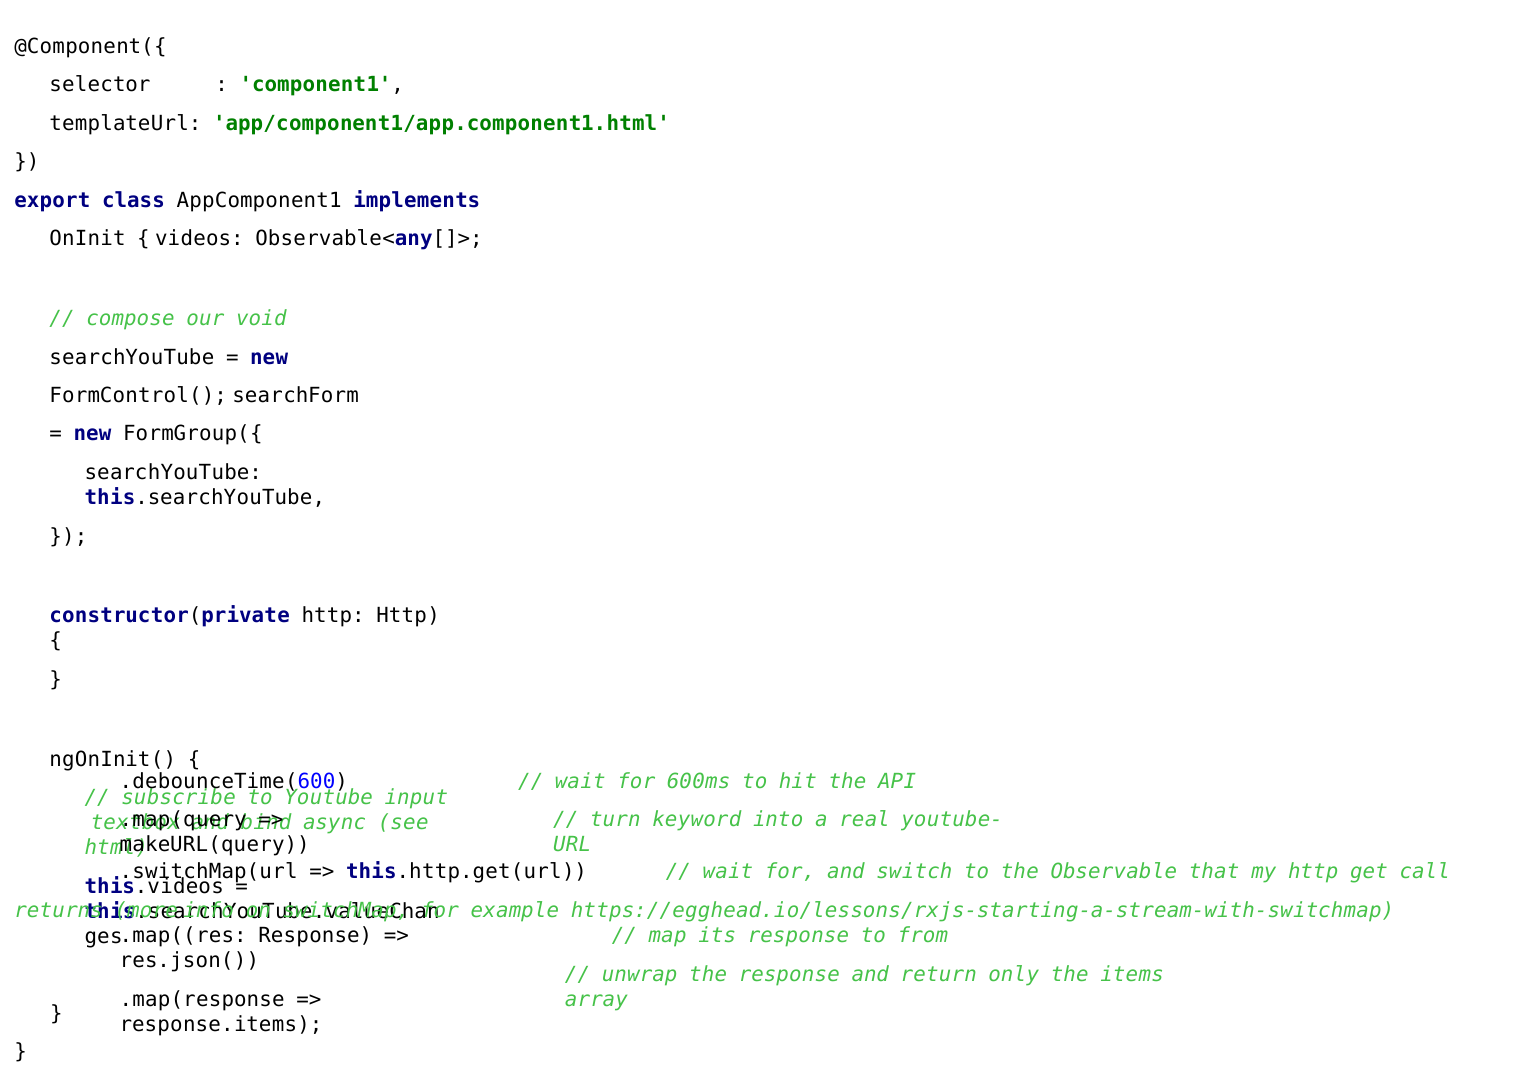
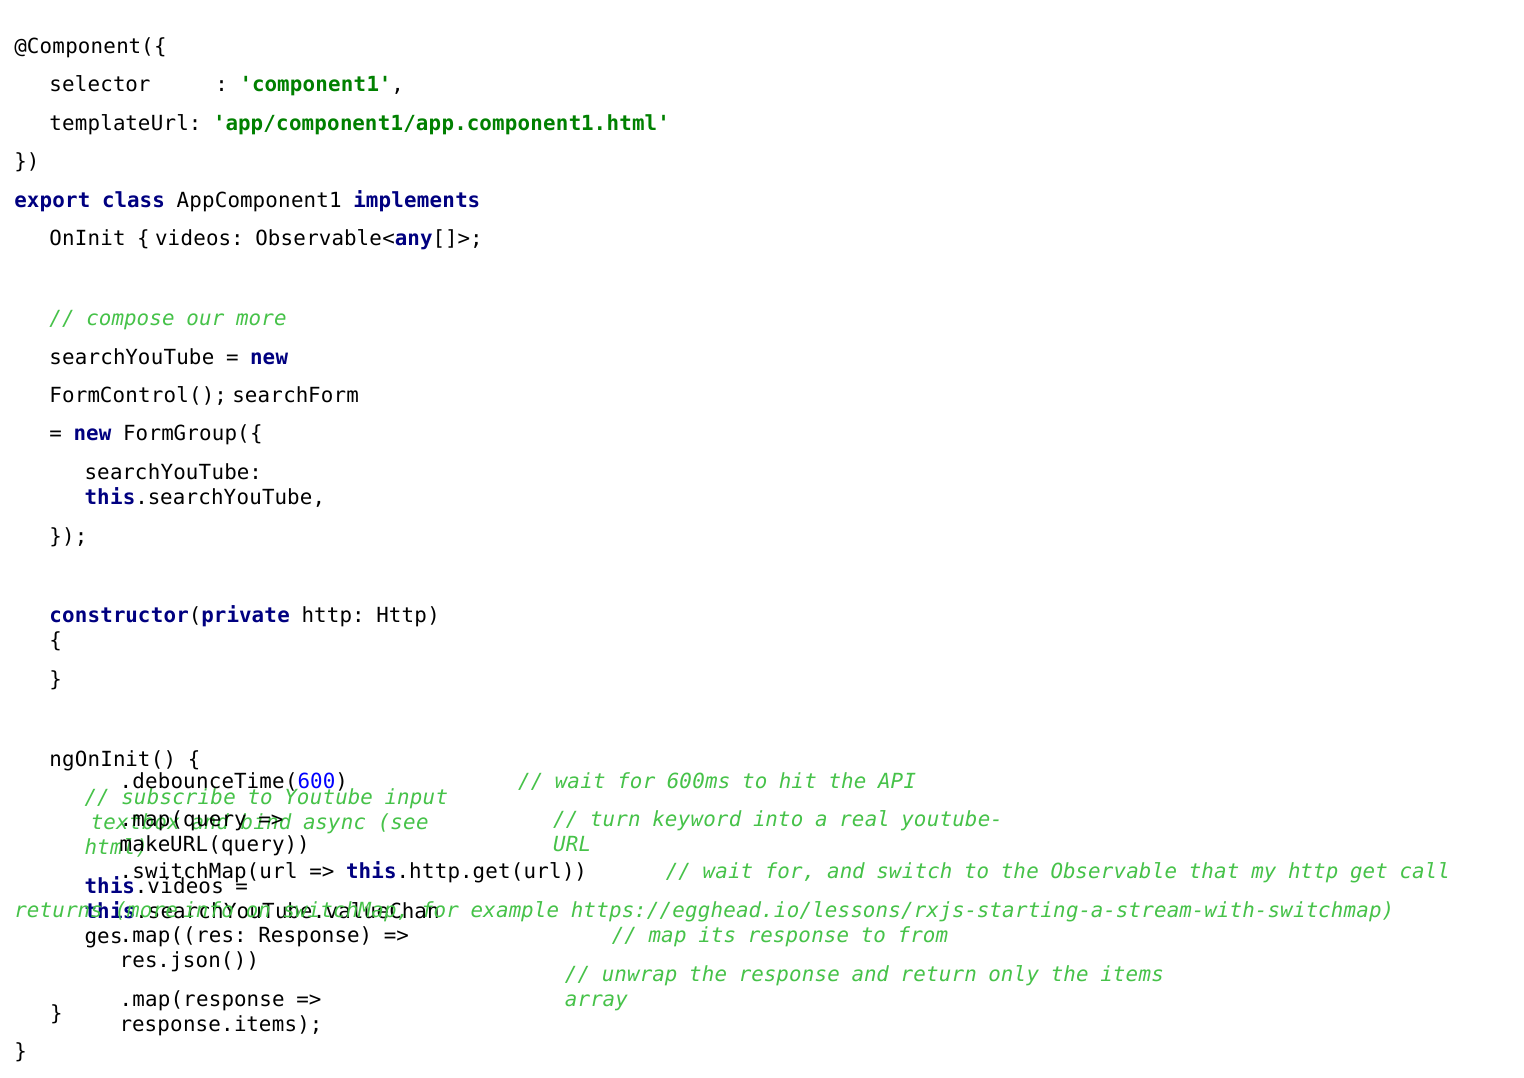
our void: void -> more
